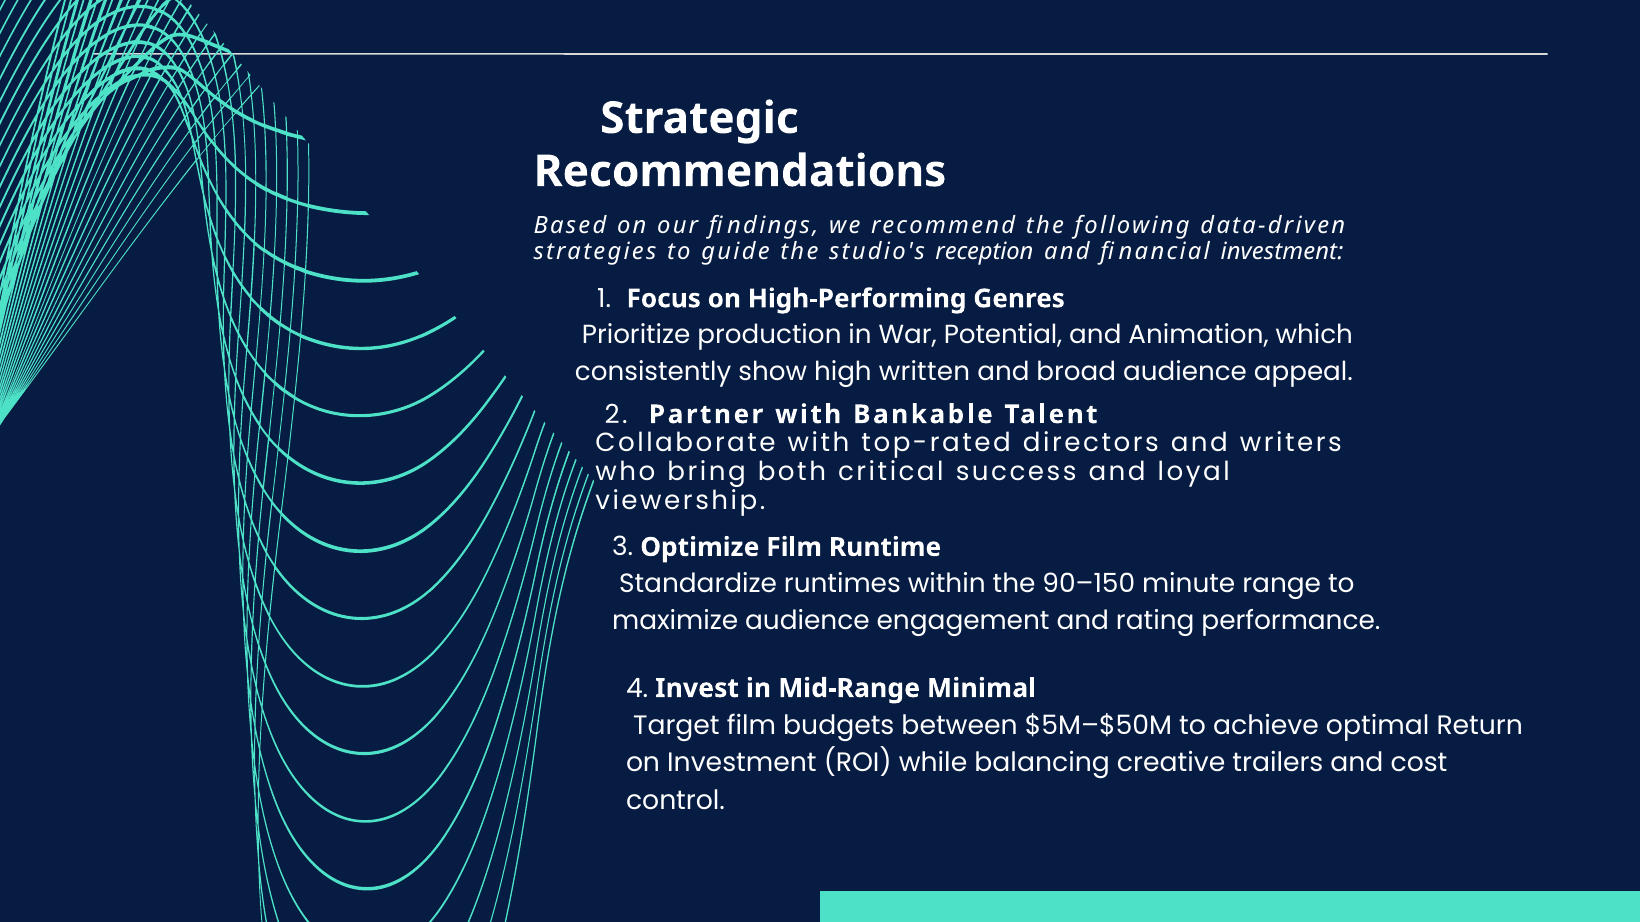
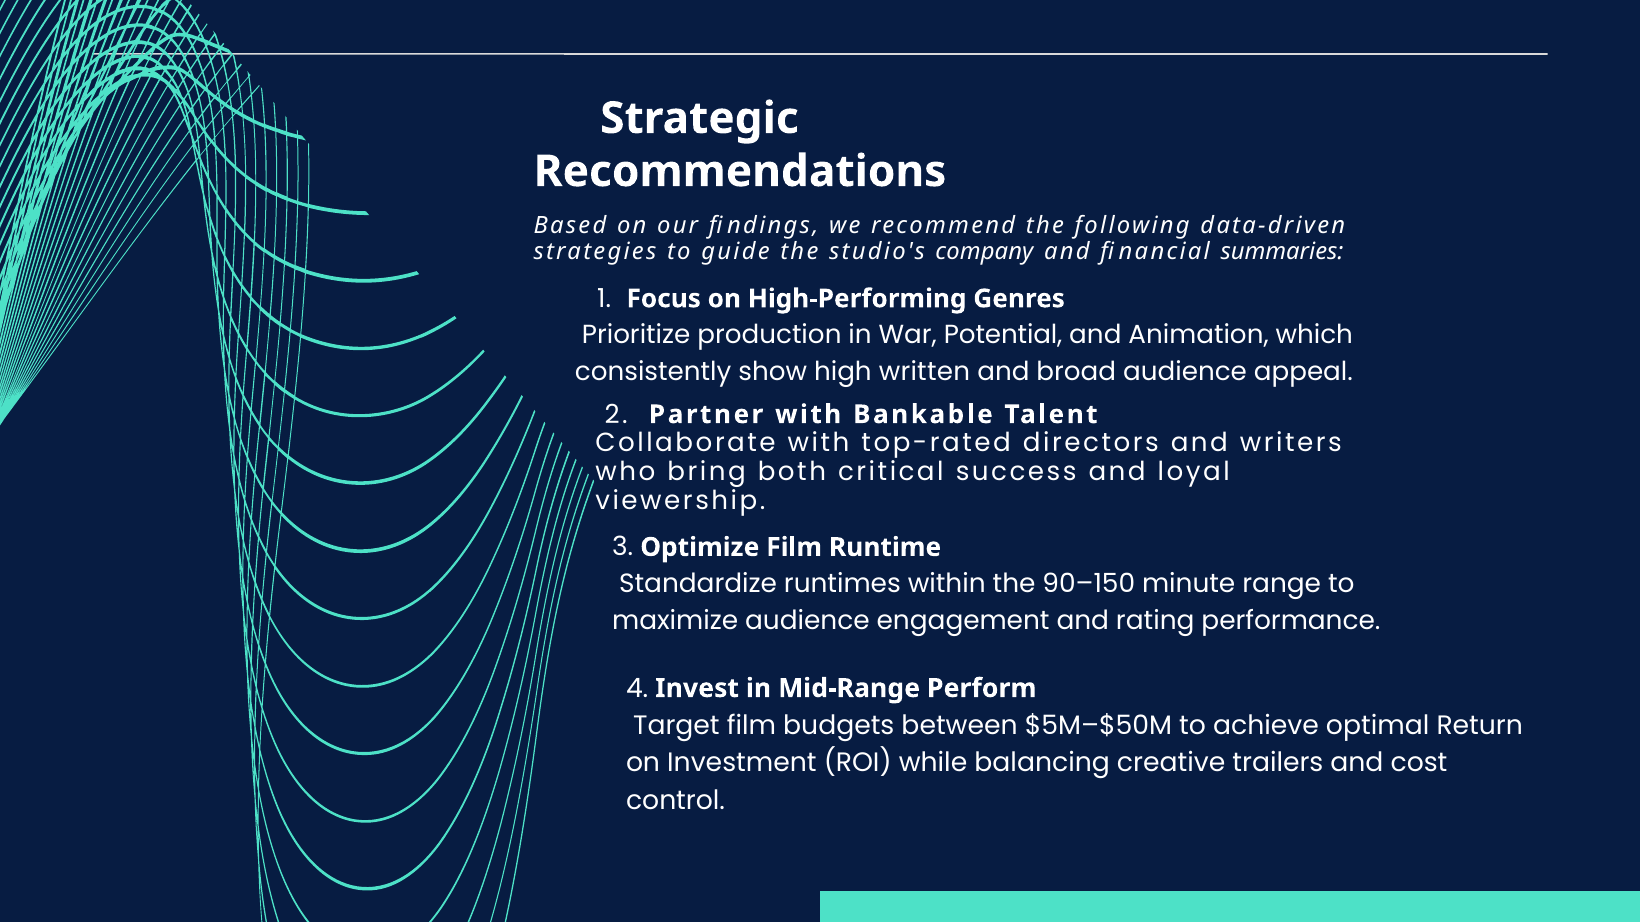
reception: reception -> company
financial investment: investment -> summaries
Minimal: Minimal -> Perform
